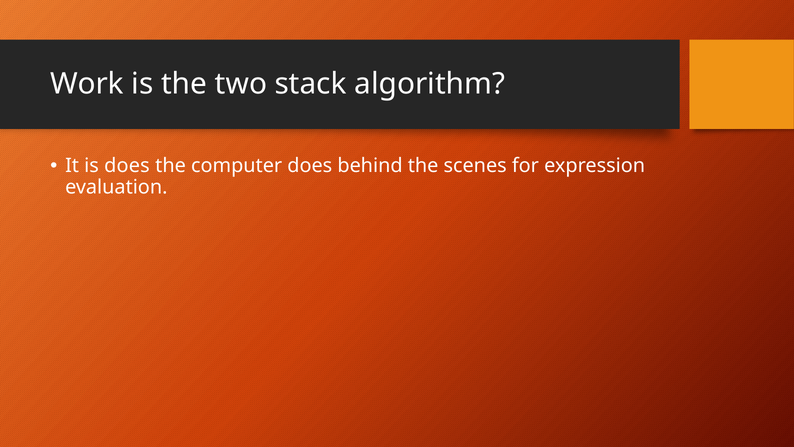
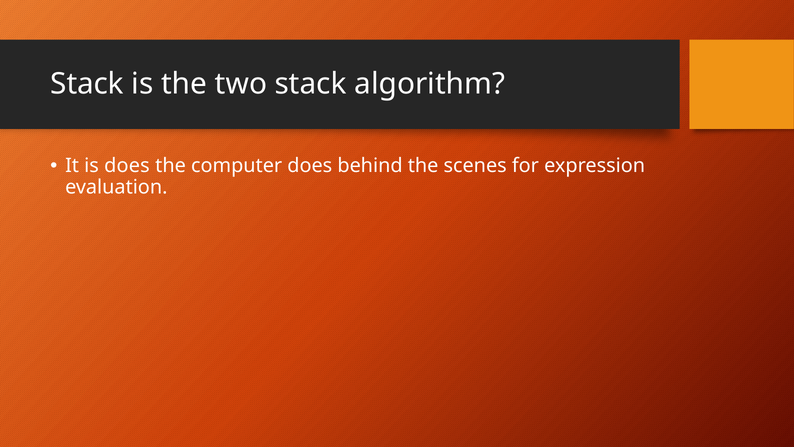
Work at (87, 84): Work -> Stack
